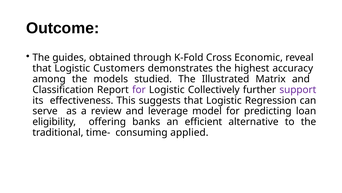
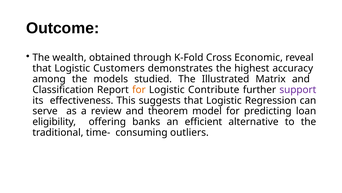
guides: guides -> wealth
for at (139, 89) colour: purple -> orange
Collectively: Collectively -> Contribute
leverage: leverage -> theorem
applied: applied -> outliers
